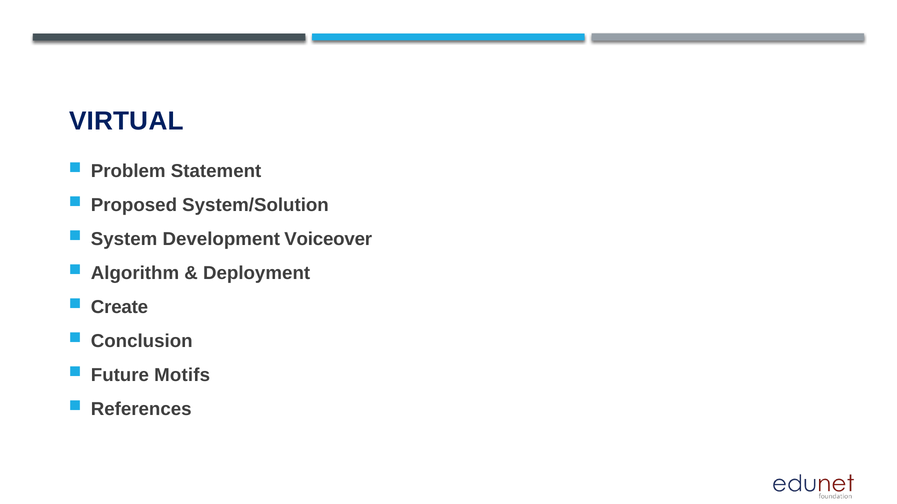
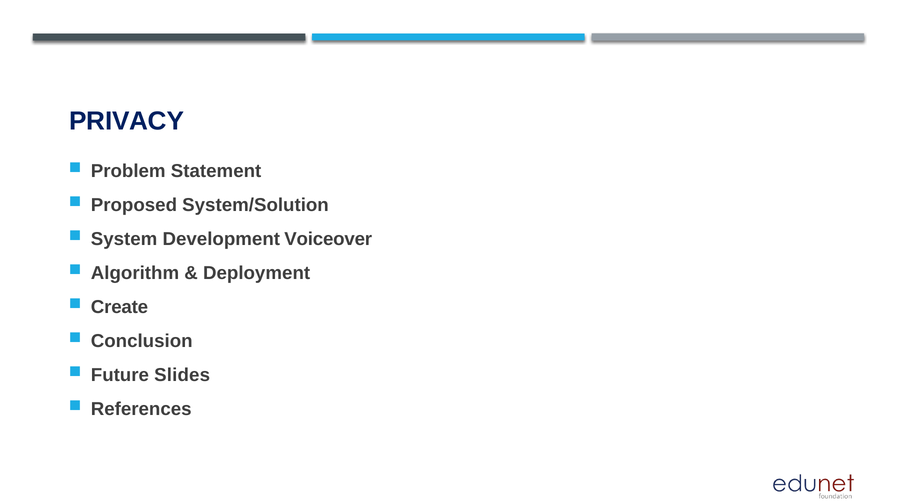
VIRTUAL: VIRTUAL -> PRIVACY
Motifs: Motifs -> Slides
